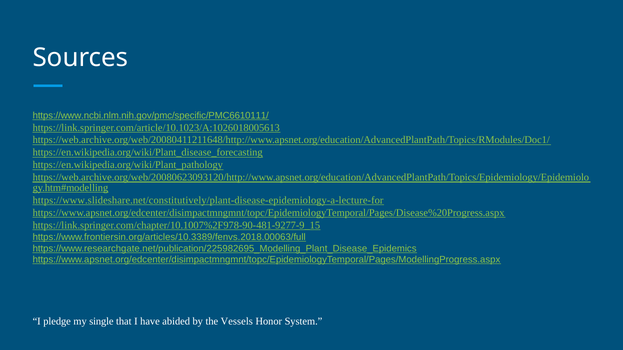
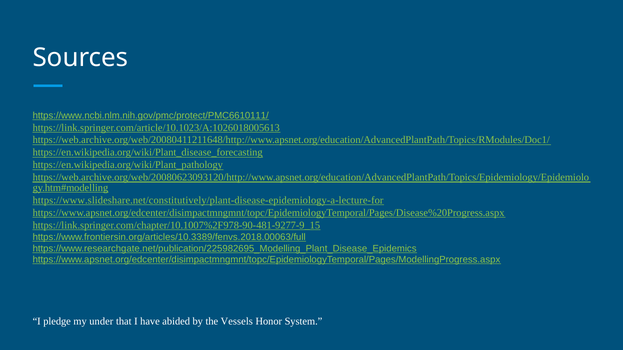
https://www.ncbi.nlm.nih.gov/pmc/specific/PMC6610111/: https://www.ncbi.nlm.nih.gov/pmc/specific/PMC6610111/ -> https://www.ncbi.nlm.nih.gov/pmc/protect/PMC6610111/
single: single -> under
